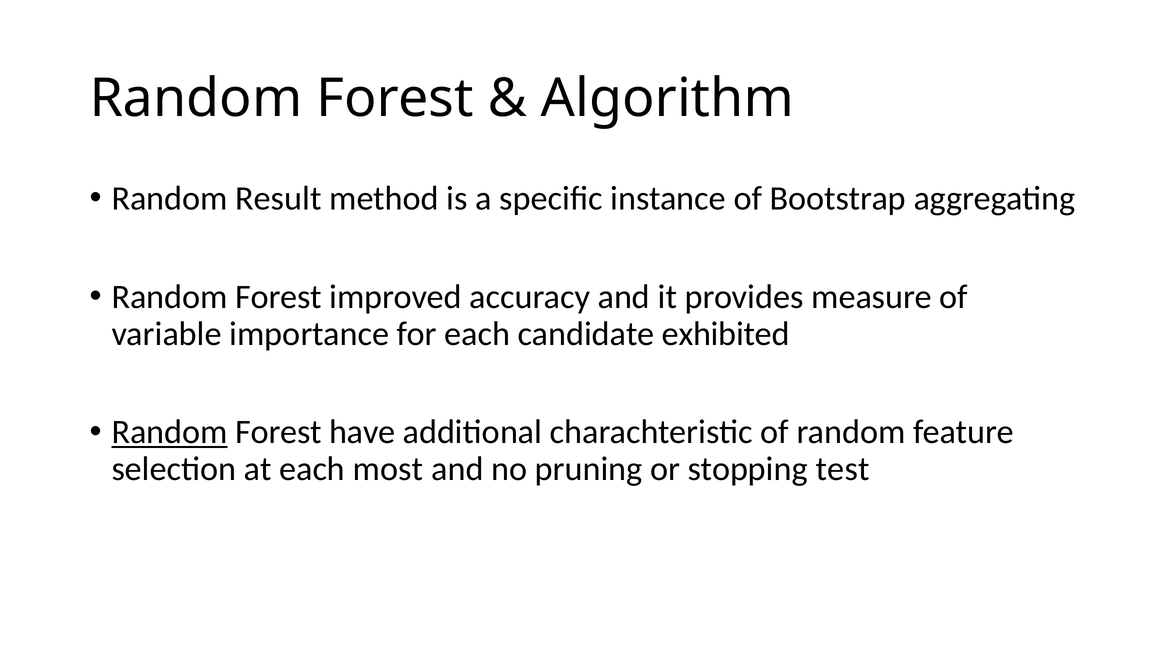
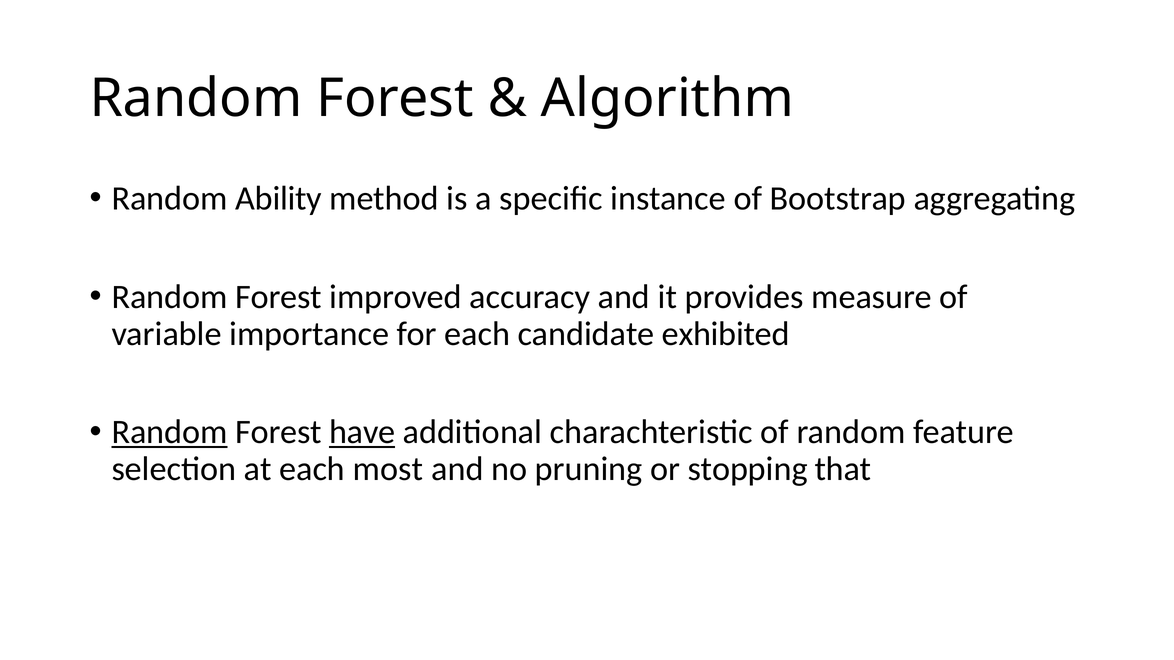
Result: Result -> Ability
have underline: none -> present
test: test -> that
